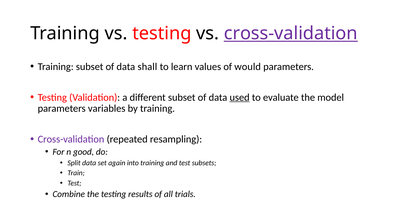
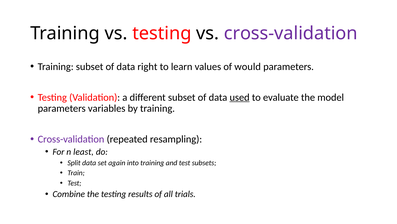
cross-validation at (291, 33) underline: present -> none
shall: shall -> right
good: good -> least
